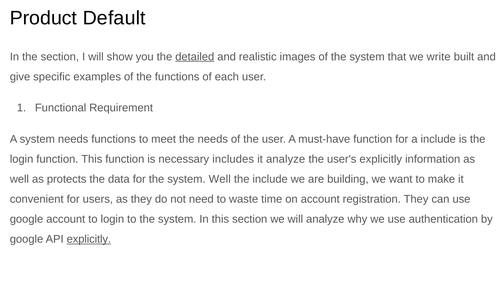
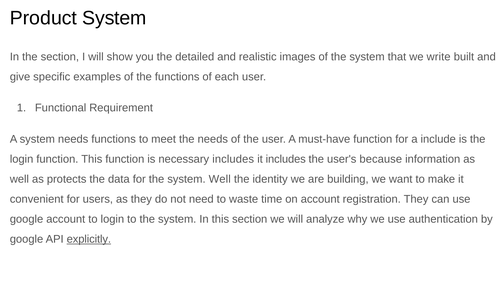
Product Default: Default -> System
detailed underline: present -> none
it analyze: analyze -> includes
user's explicitly: explicitly -> because
the include: include -> identity
